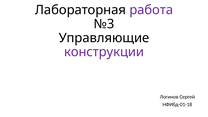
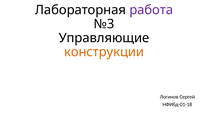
конструкции colour: purple -> orange
